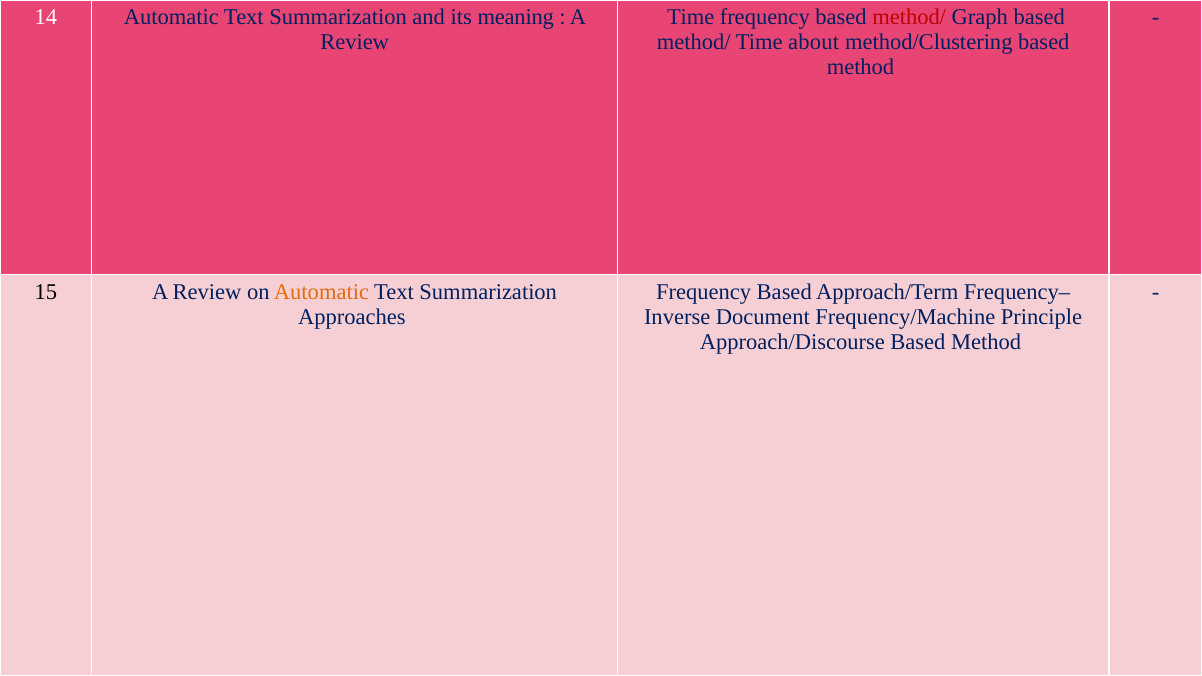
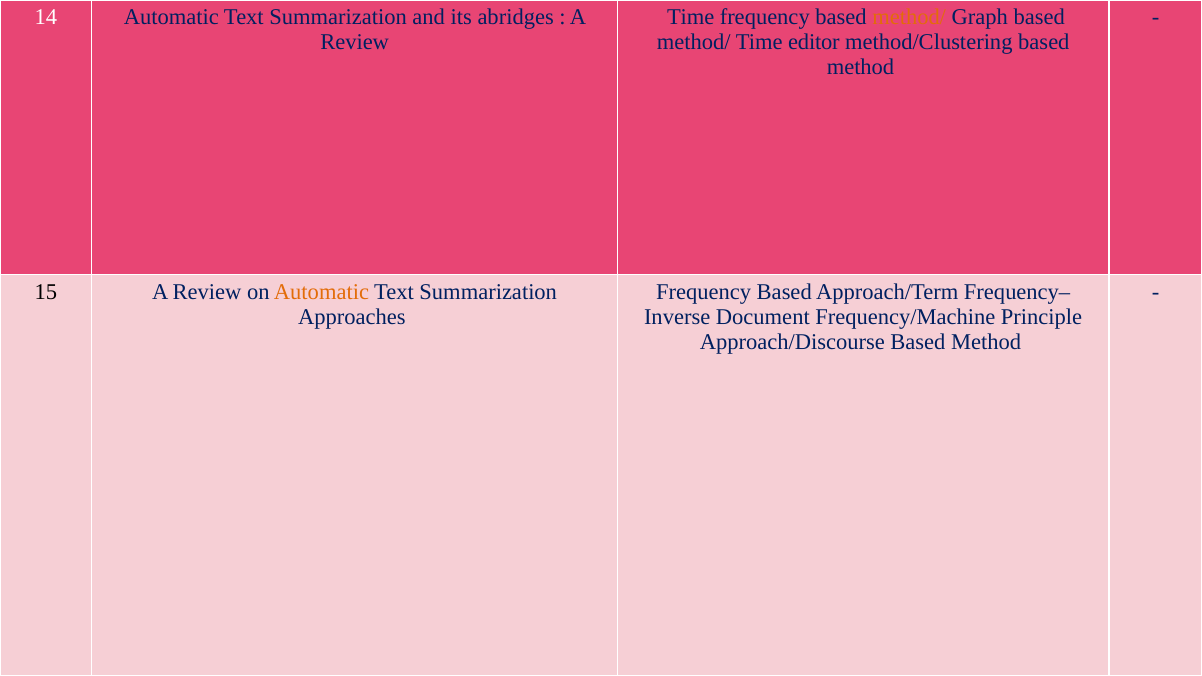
meaning: meaning -> abridges
method/ at (909, 17) colour: red -> orange
about: about -> editor
